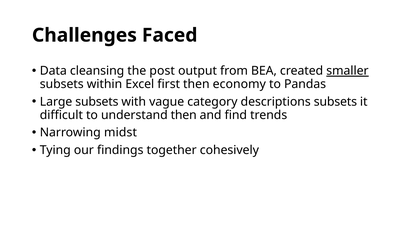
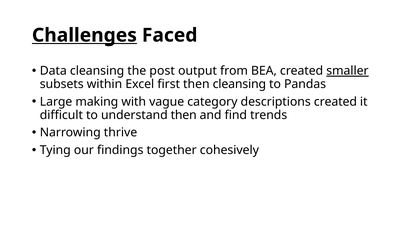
Challenges underline: none -> present
then economy: economy -> cleansing
Large subsets: subsets -> making
descriptions subsets: subsets -> created
midst: midst -> thrive
